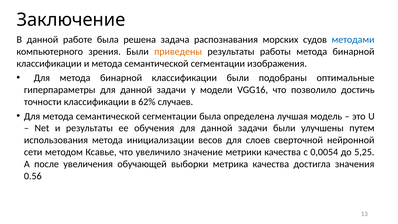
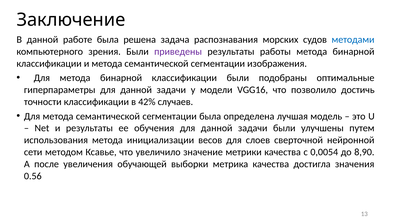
приведены colour: orange -> purple
62%: 62% -> 42%
5,25: 5,25 -> 8,90
